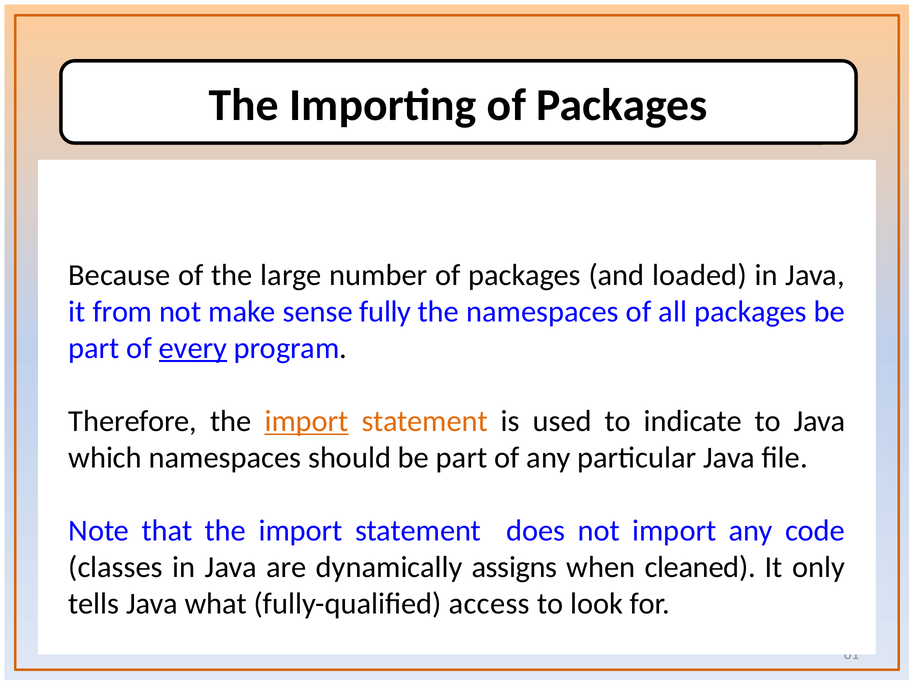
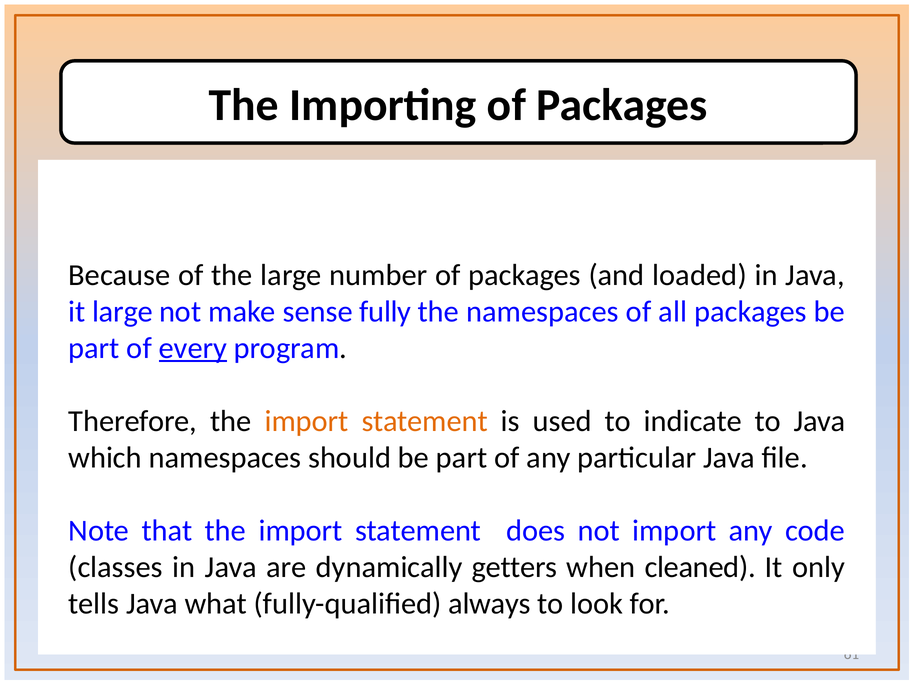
it from: from -> large
import at (307, 421) underline: present -> none
assigns: assigns -> getters
access: access -> always
